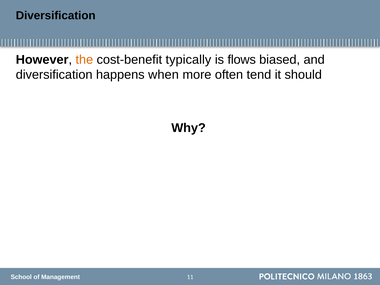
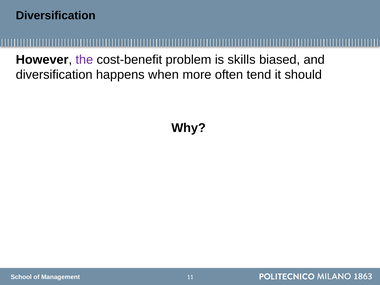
the colour: orange -> purple
typically: typically -> problem
flows: flows -> skills
